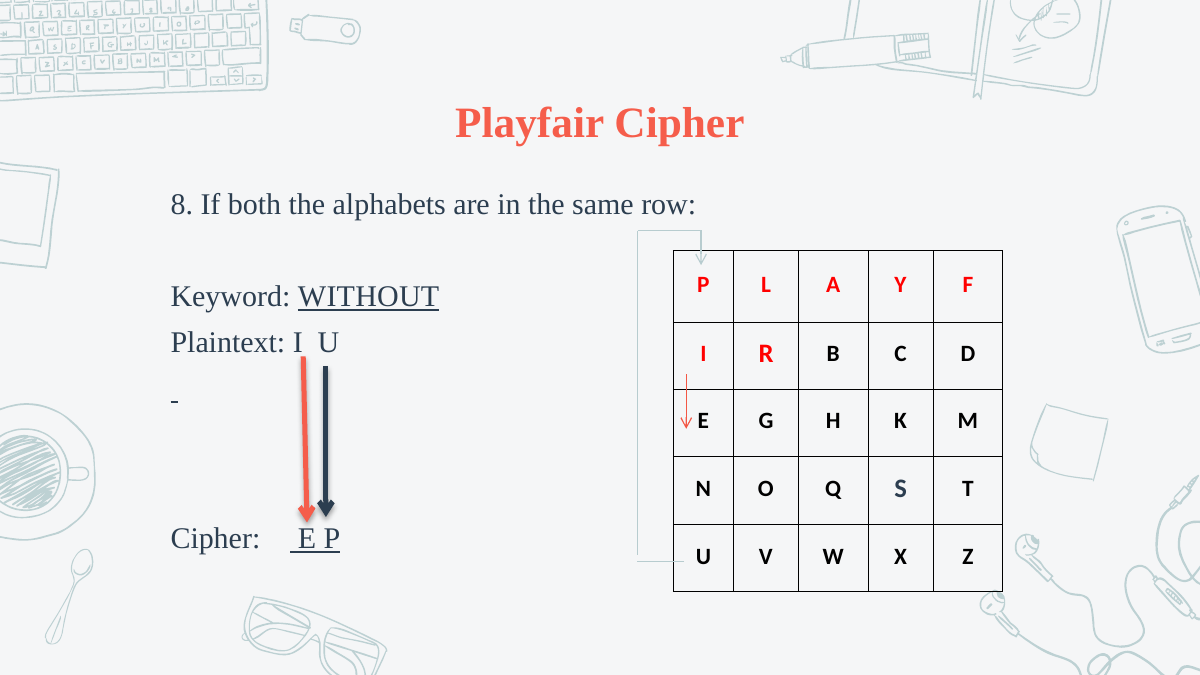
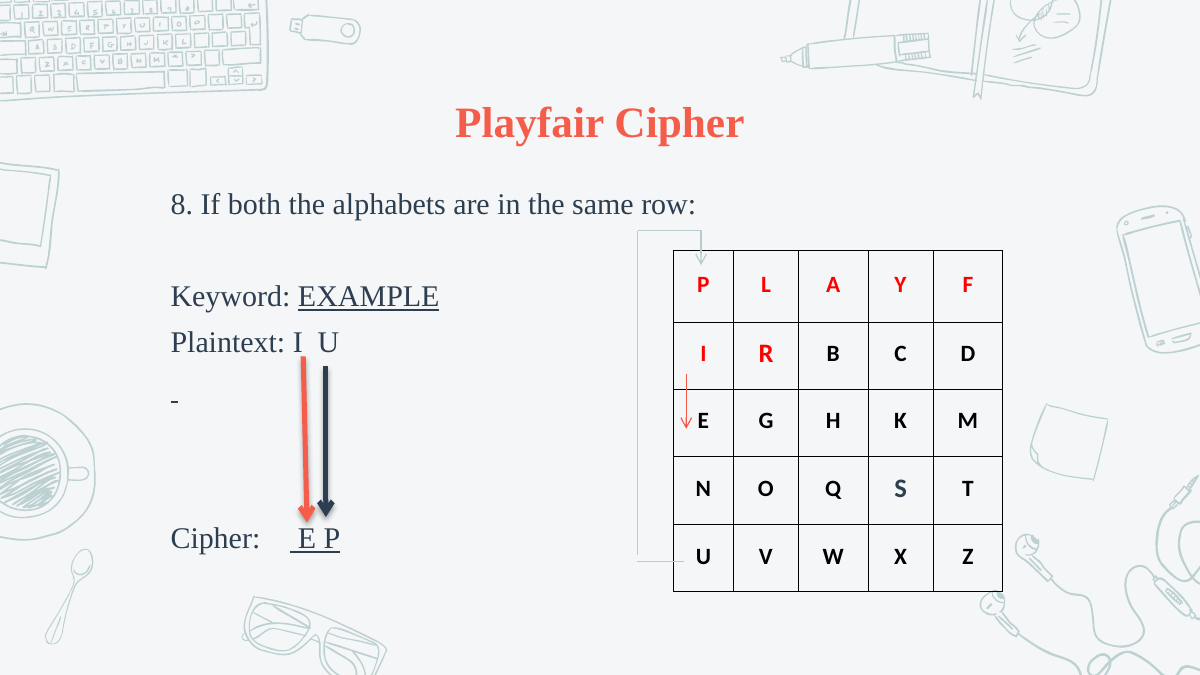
WITHOUT: WITHOUT -> EXAMPLE
